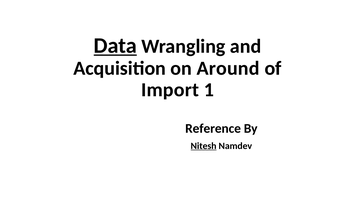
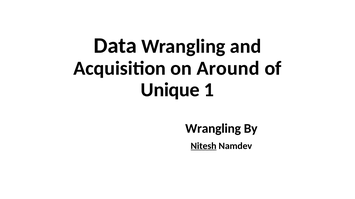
Data underline: present -> none
Import: Import -> Unique
Reference at (213, 129): Reference -> Wrangling
